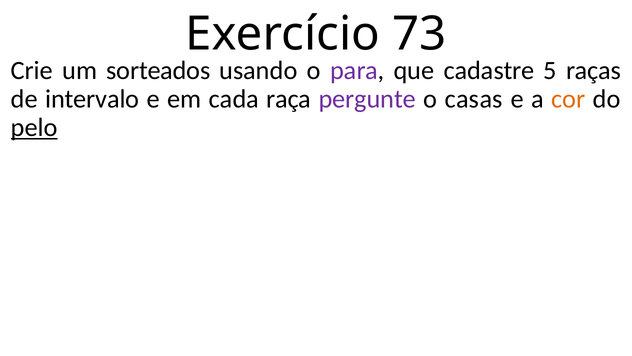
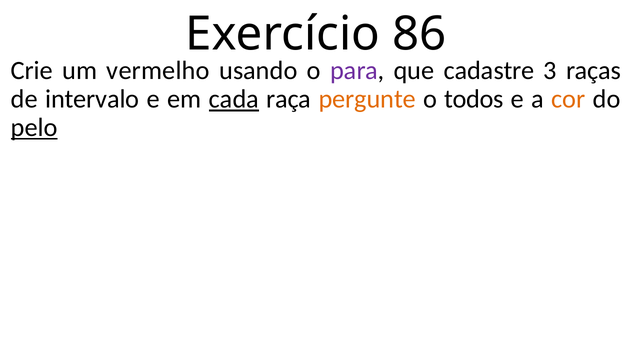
73: 73 -> 86
sorteados: sorteados -> vermelho
5: 5 -> 3
cada underline: none -> present
pergunte colour: purple -> orange
casas: casas -> todos
